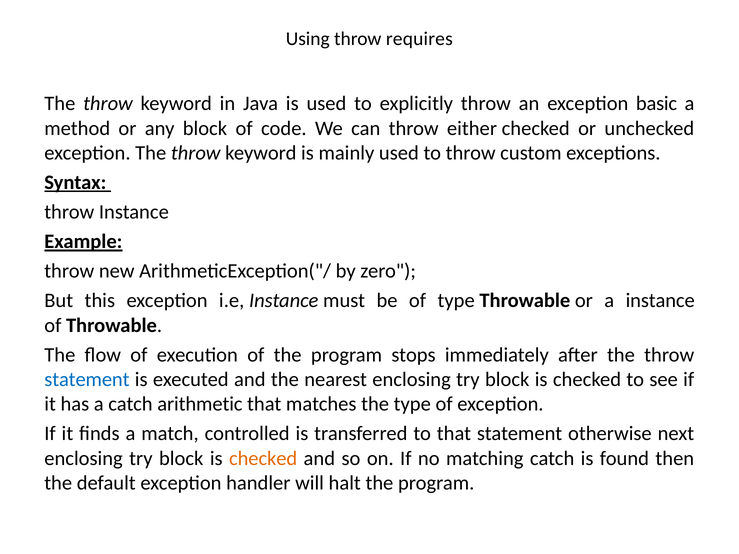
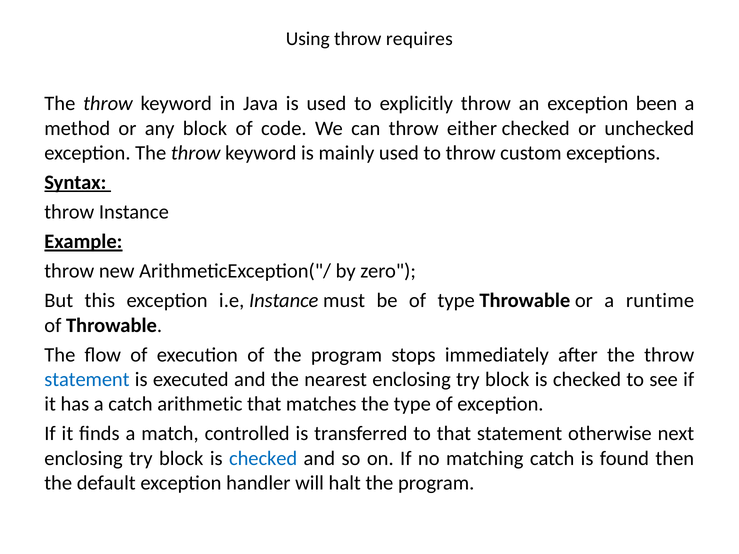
basic: basic -> been
a instance: instance -> runtime
checked at (263, 458) colour: orange -> blue
